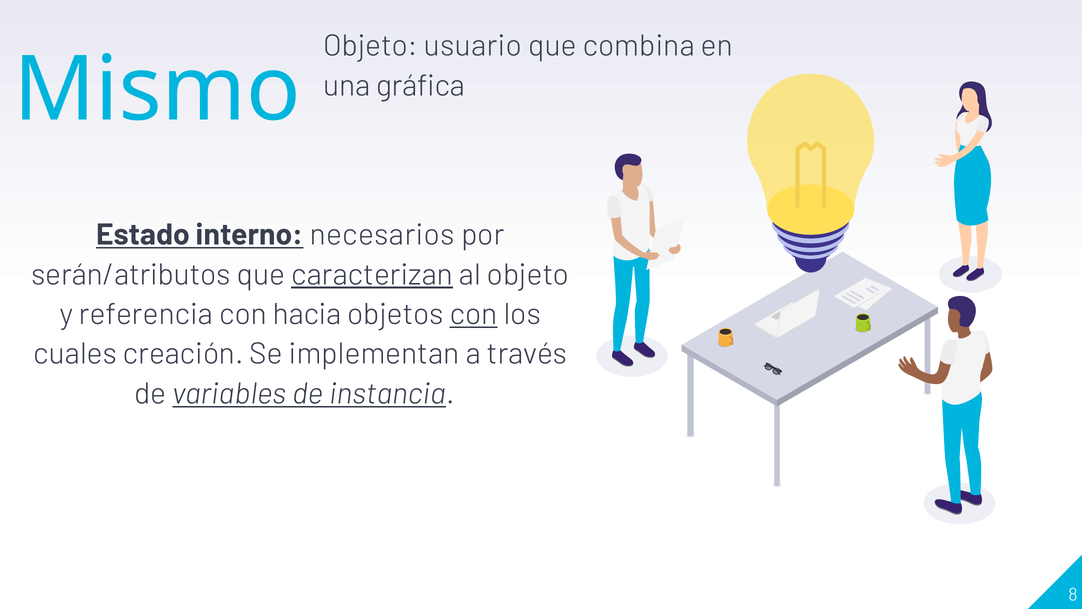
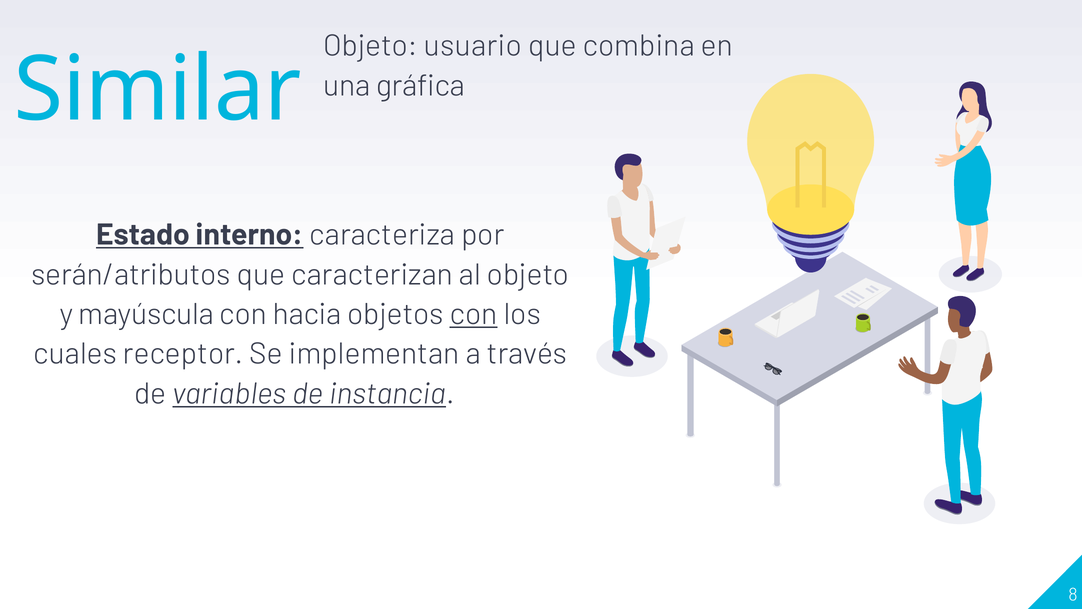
Mismo: Mismo -> Similar
necesarios: necesarios -> caracteriza
caracterizan underline: present -> none
referencia: referencia -> mayúscula
creación: creación -> receptor
